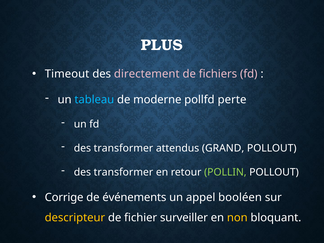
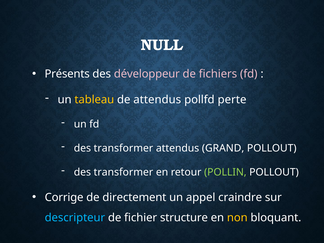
PLUS: PLUS -> NULL
Timeout: Timeout -> Présents
directement: directement -> développeur
tableau colour: light blue -> yellow
de moderne: moderne -> attendus
événements: événements -> directement
booléen: booléen -> craindre
descripteur colour: yellow -> light blue
surveiller: surveiller -> structure
